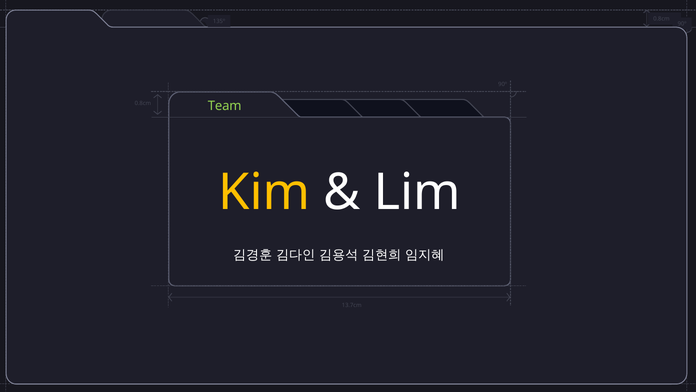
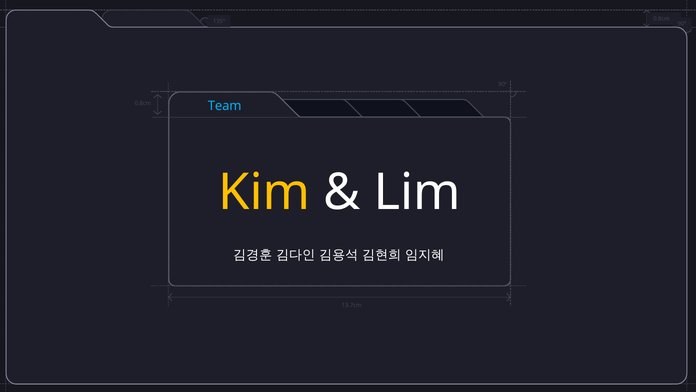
Team colour: light green -> light blue
